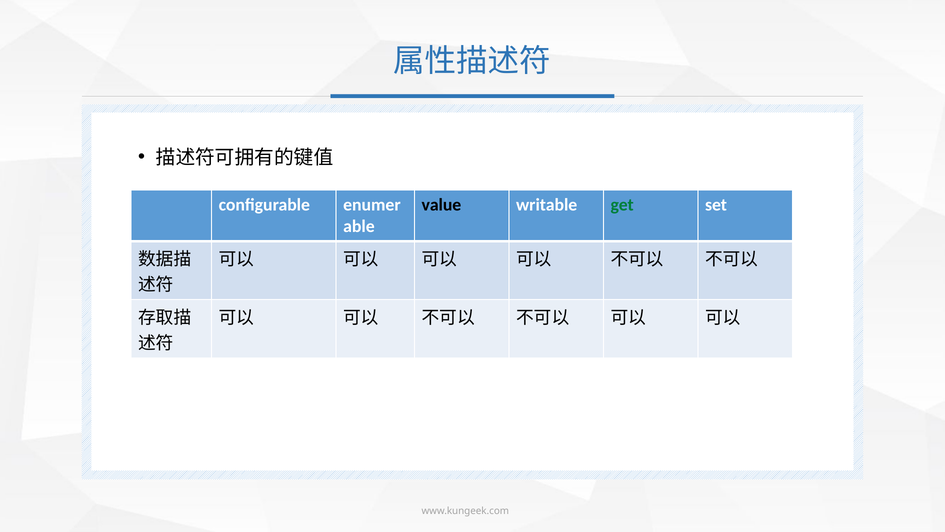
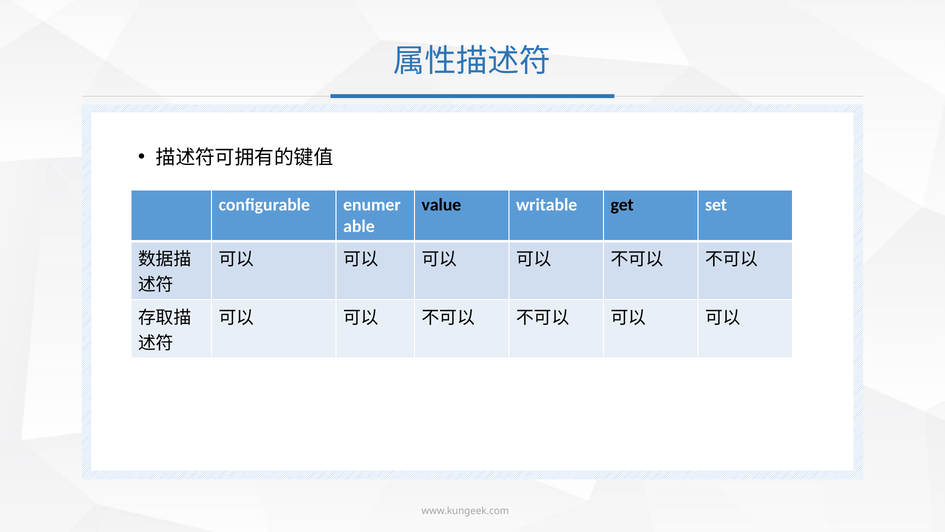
get colour: green -> black
